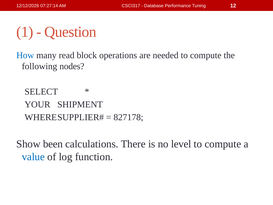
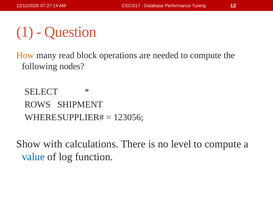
How colour: blue -> orange
YOUR: YOUR -> ROWS
827178: 827178 -> 123056
been: been -> with
